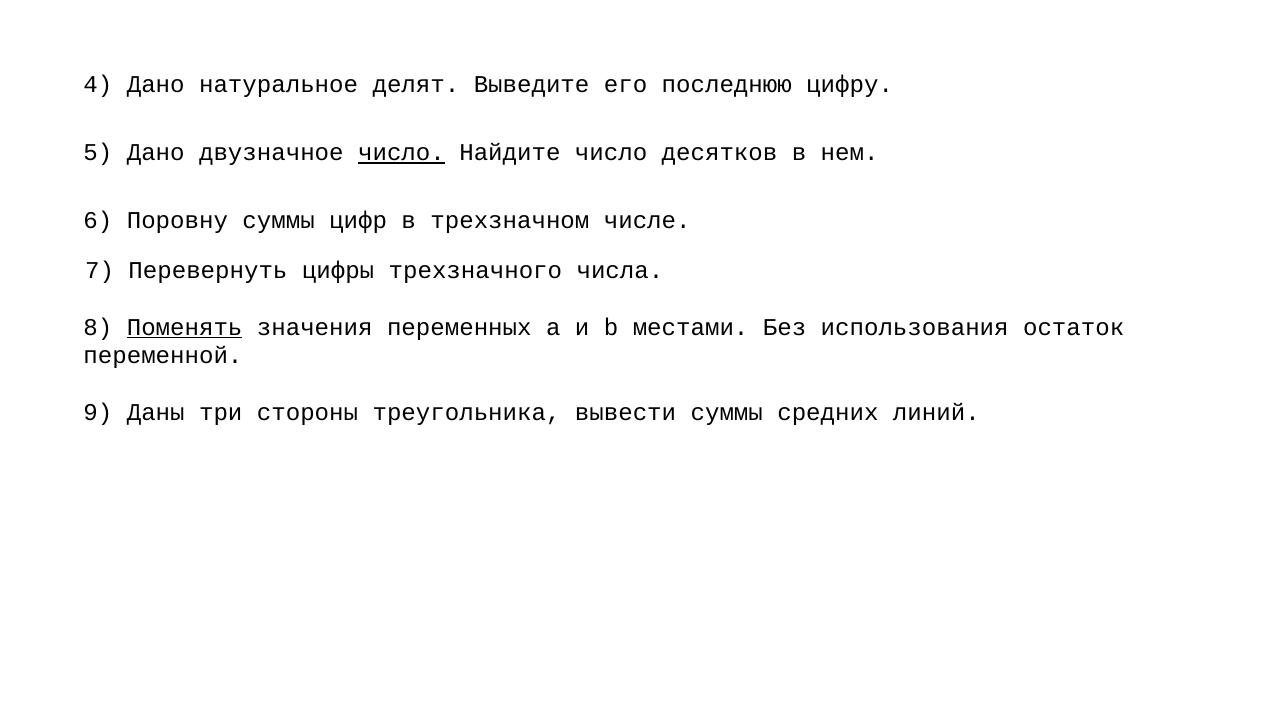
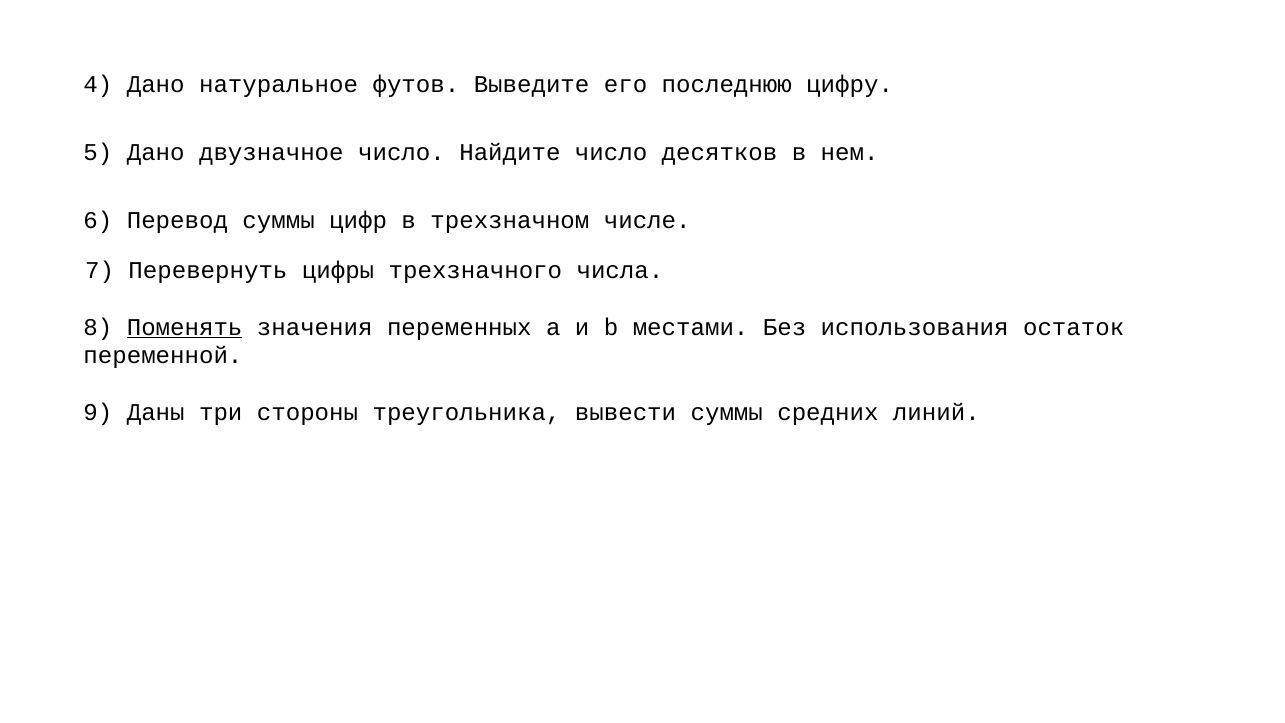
делят: делят -> футов
число at (401, 153) underline: present -> none
Поровну: Поровну -> Перевод
